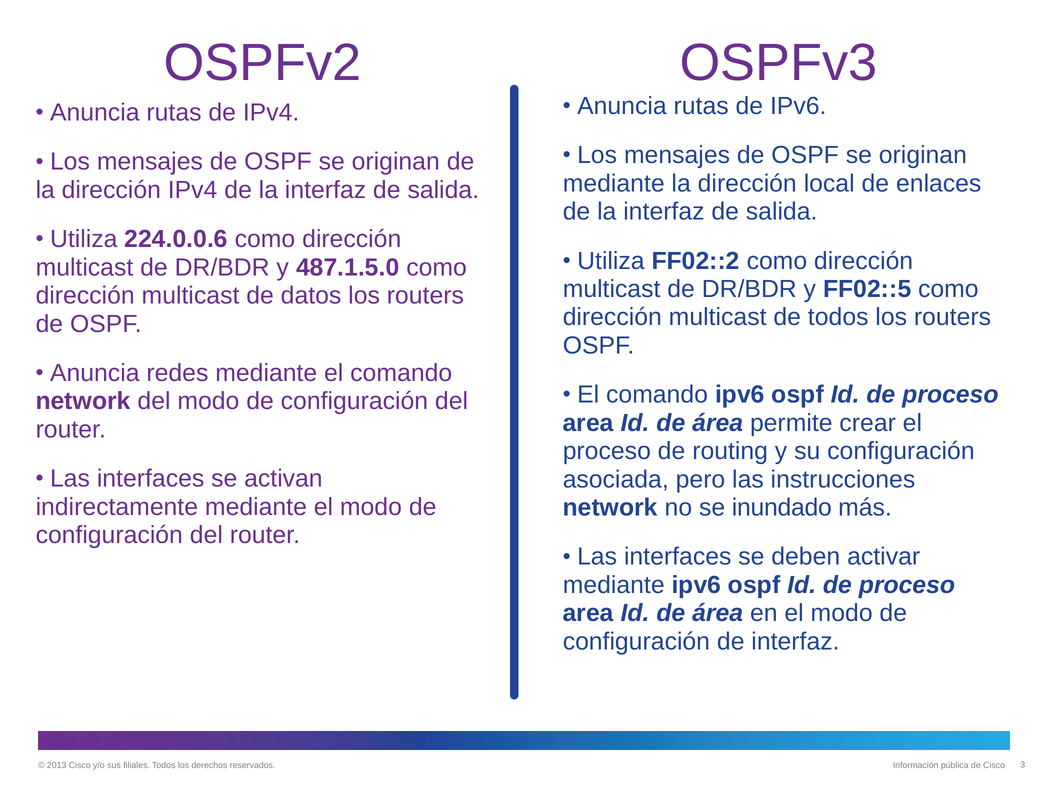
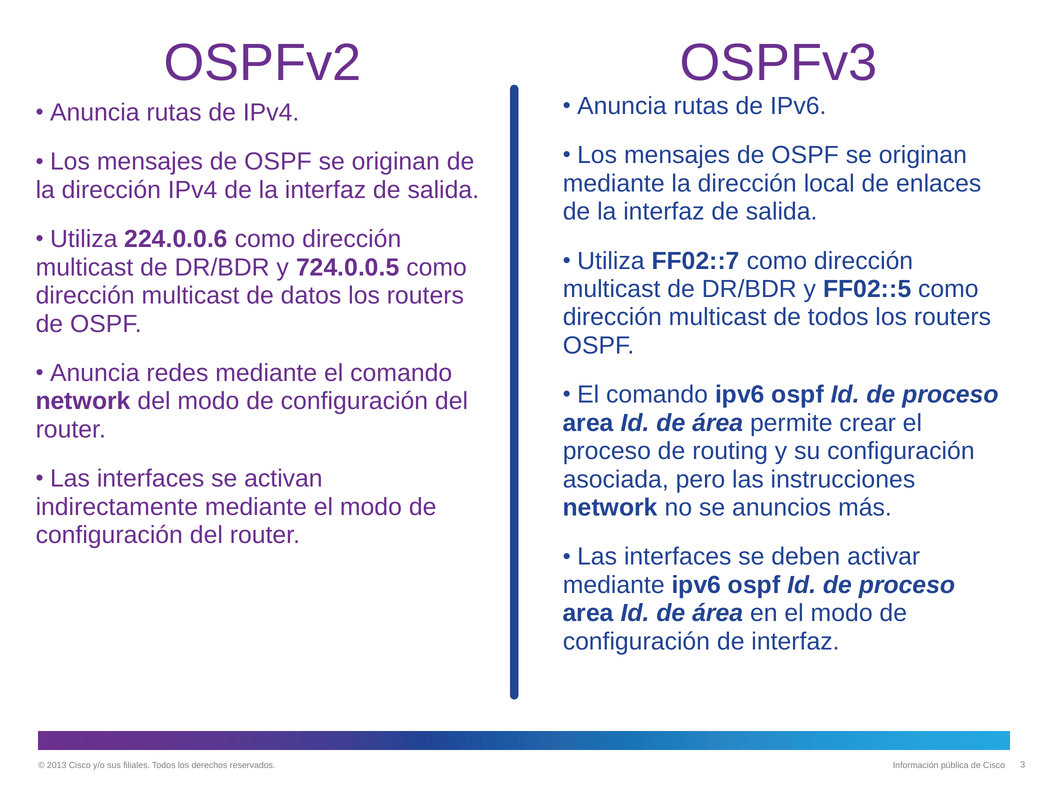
FF02::2: FF02::2 -> FF02::7
487.1.5.0: 487.1.5.0 -> 724.0.0.5
inundado: inundado -> anuncios
